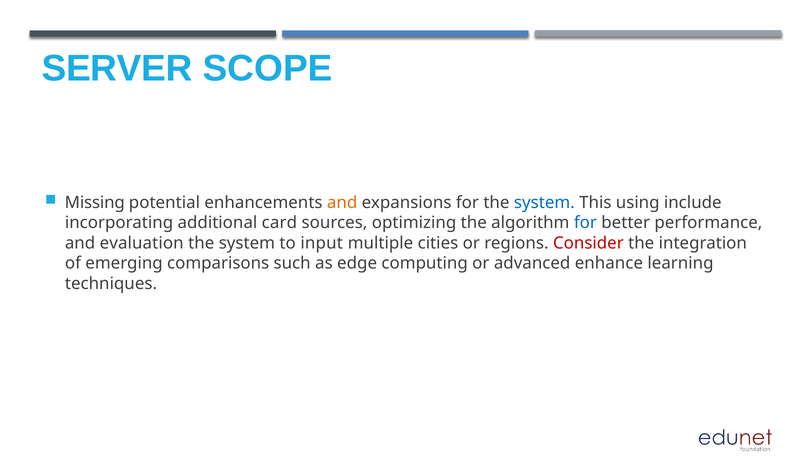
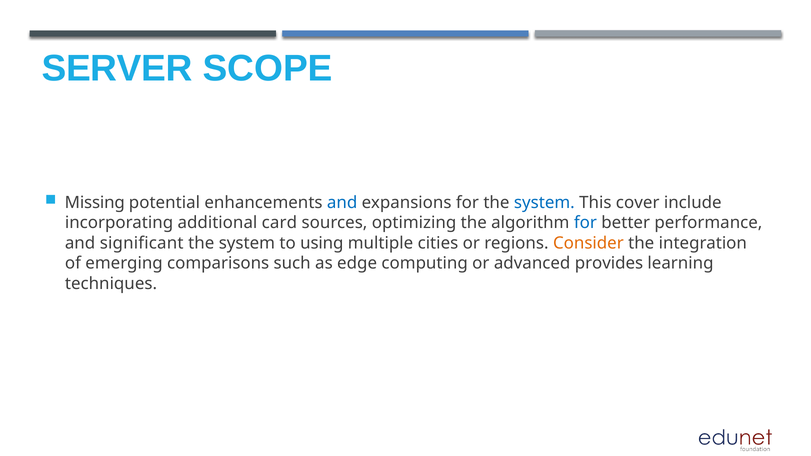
and at (342, 203) colour: orange -> blue
using: using -> cover
evaluation: evaluation -> significant
input: input -> using
Consider colour: red -> orange
enhance: enhance -> provides
